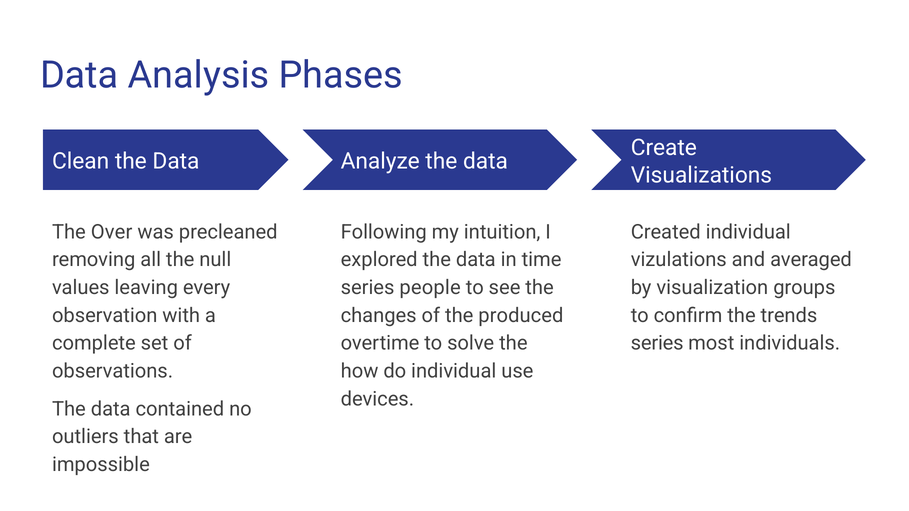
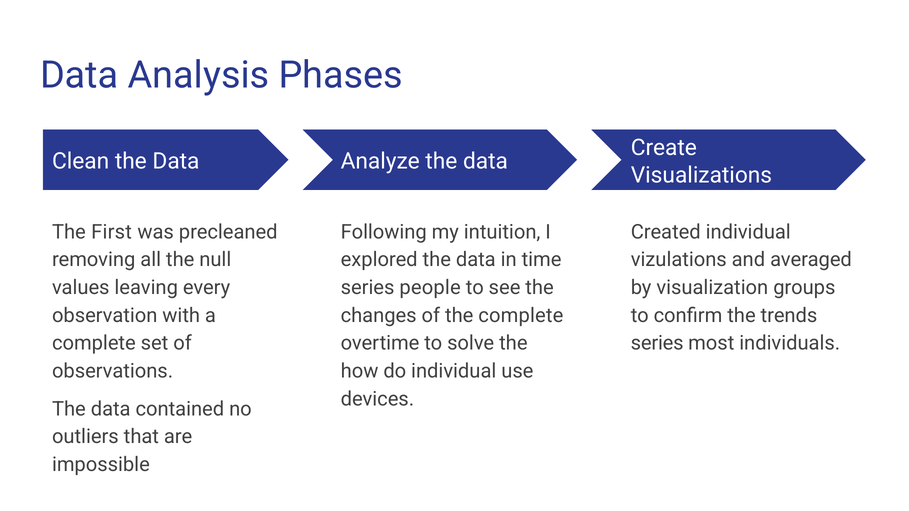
Over: Over -> First
the produced: produced -> complete
